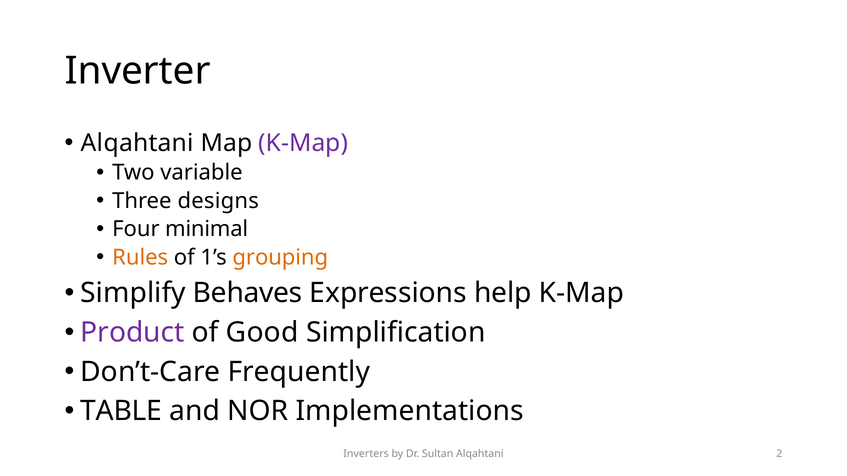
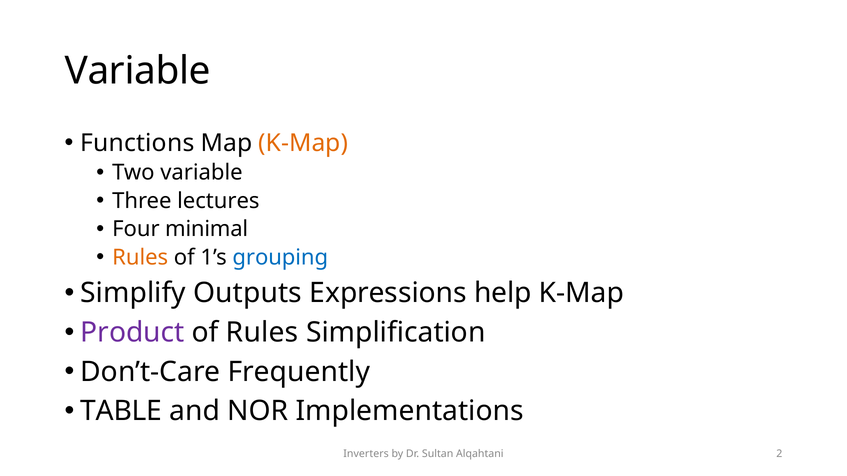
Inverter at (138, 71): Inverter -> Variable
Alqahtani at (137, 143): Alqahtani -> Functions
K-Map at (303, 143) colour: purple -> orange
designs: designs -> lectures
grouping colour: orange -> blue
Behaves: Behaves -> Outputs
of Good: Good -> Rules
